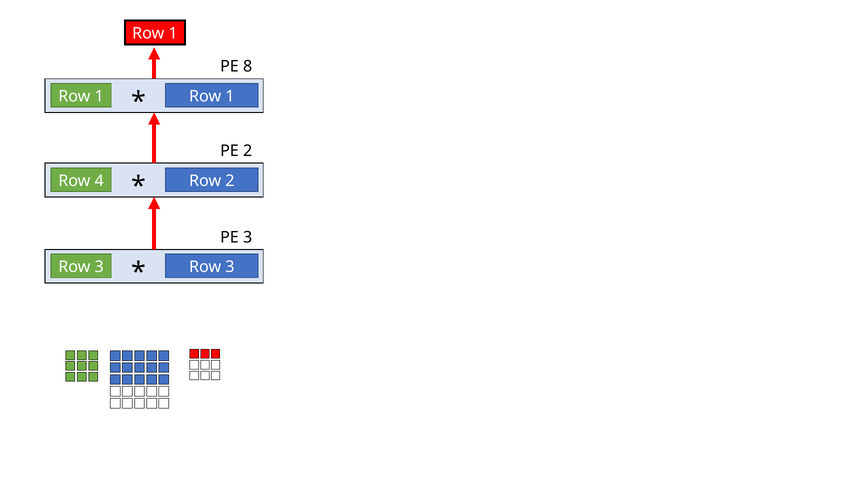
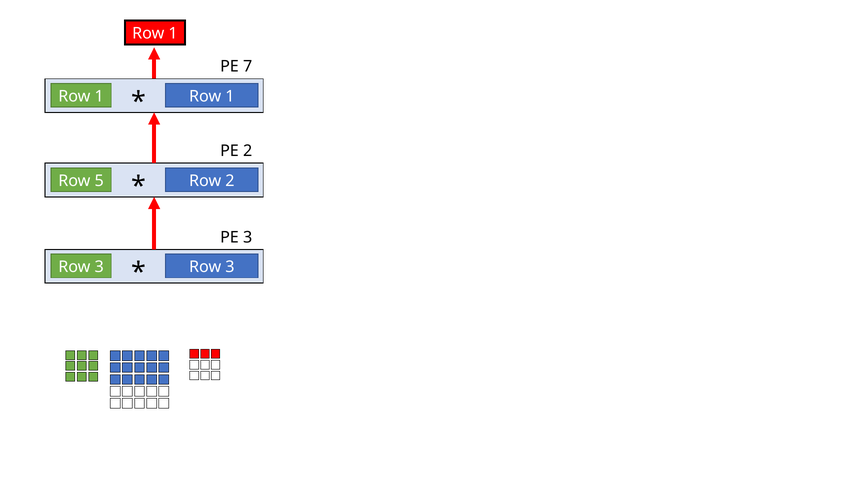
8: 8 -> 7
4: 4 -> 5
